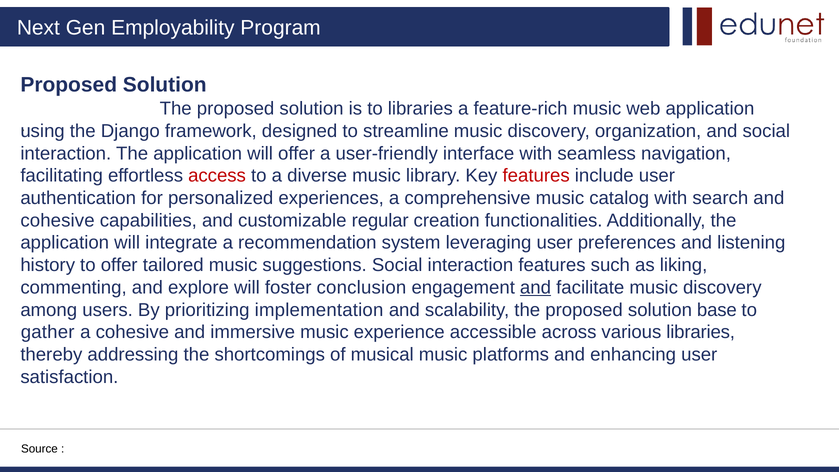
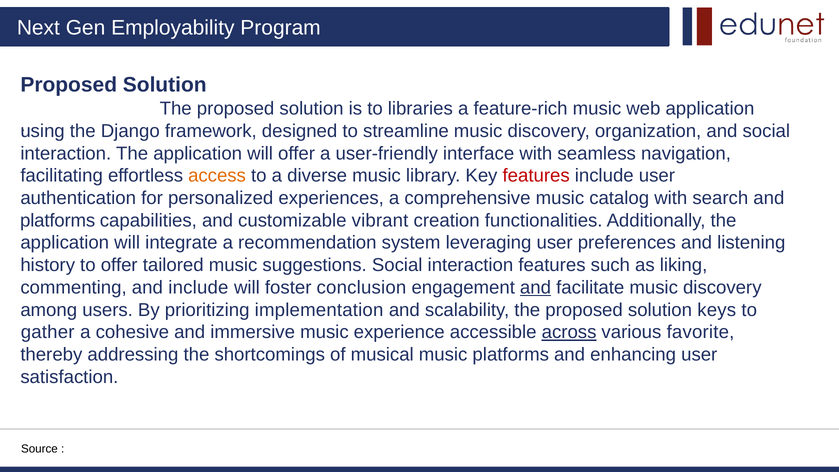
access colour: red -> orange
cohesive at (58, 220): cohesive -> platforms
regular: regular -> vibrant
and explore: explore -> include
base: base -> keys
across underline: none -> present
various libraries: libraries -> favorite
